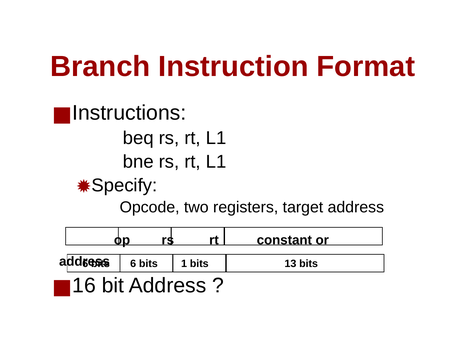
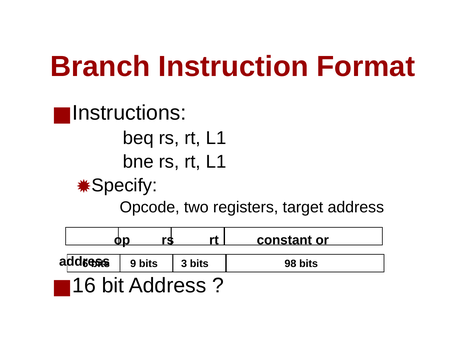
6 at (133, 264): 6 -> 9
1: 1 -> 3
13: 13 -> 98
